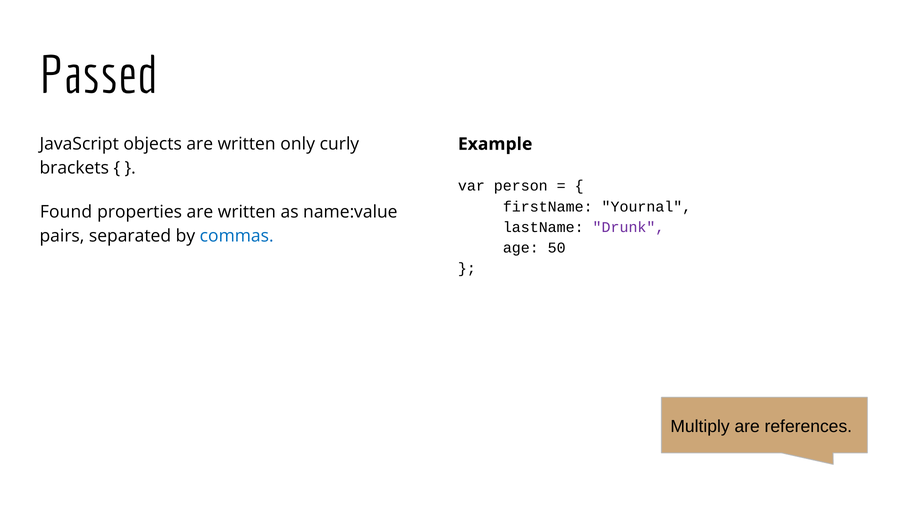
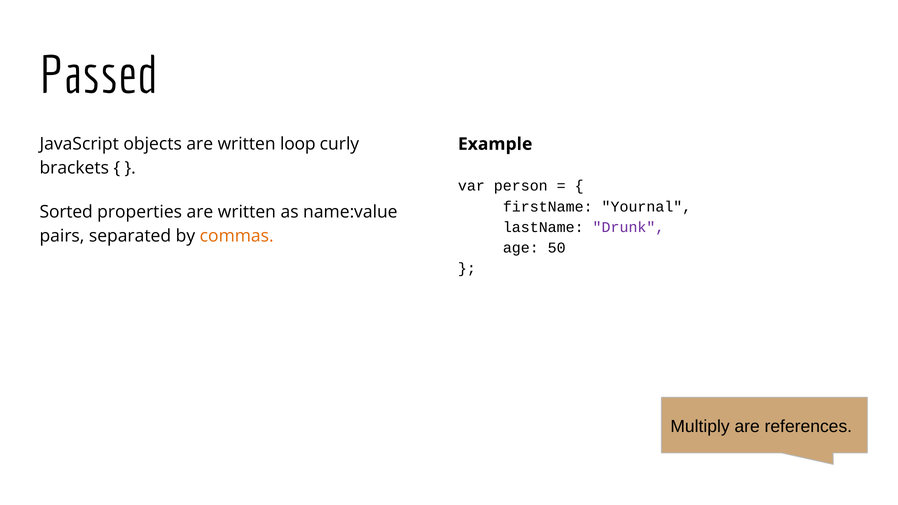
only: only -> loop
Found: Found -> Sorted
commas colour: blue -> orange
